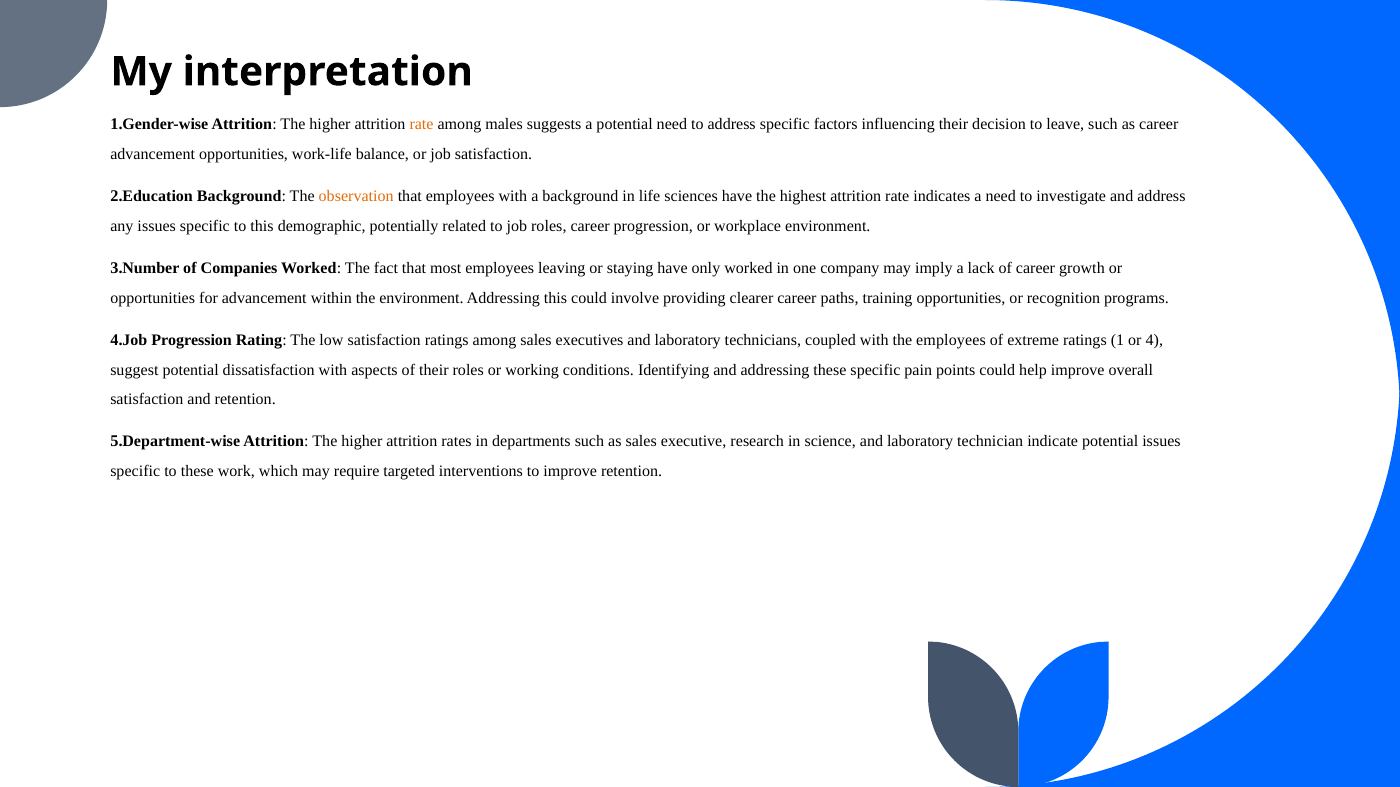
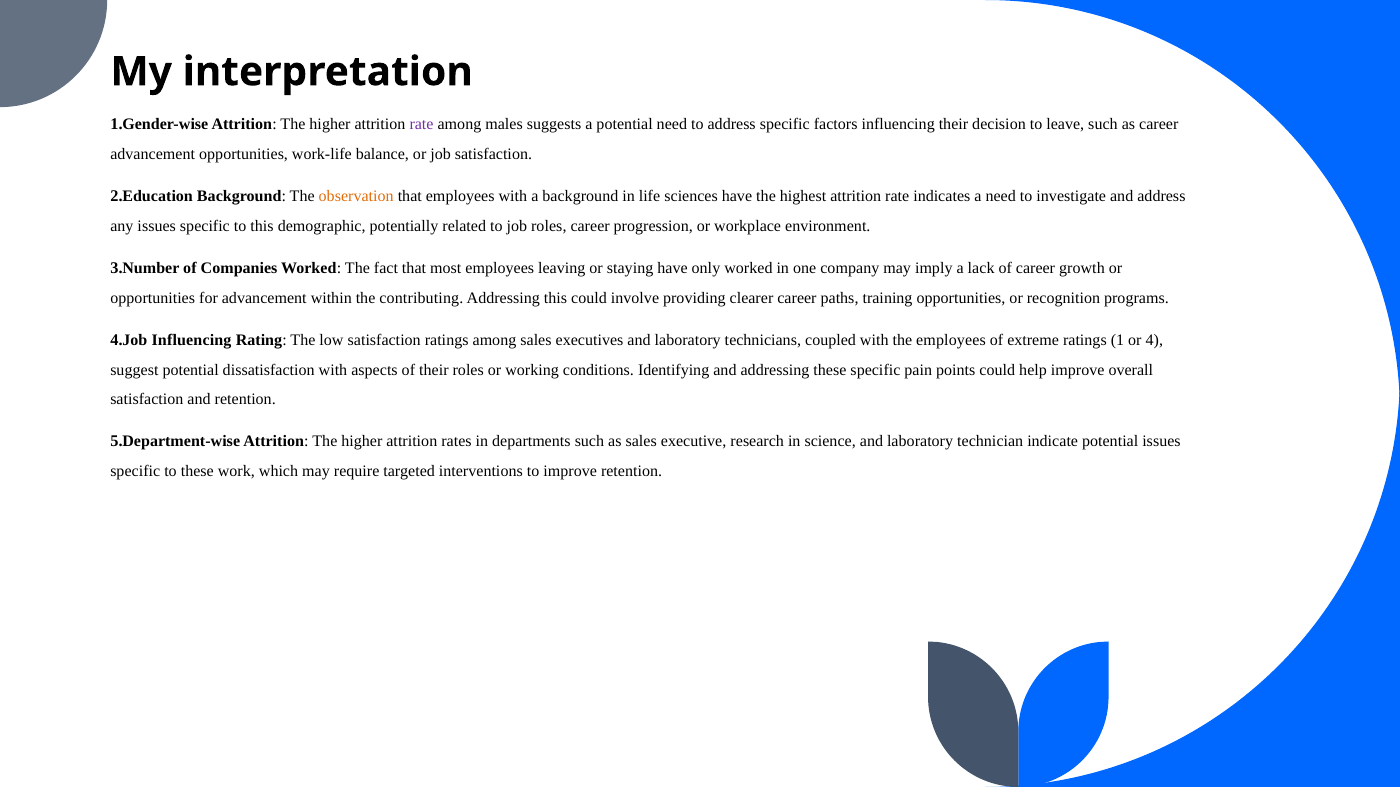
rate at (422, 125) colour: orange -> purple
the environment: environment -> contributing
Progression at (192, 341): Progression -> Influencing
